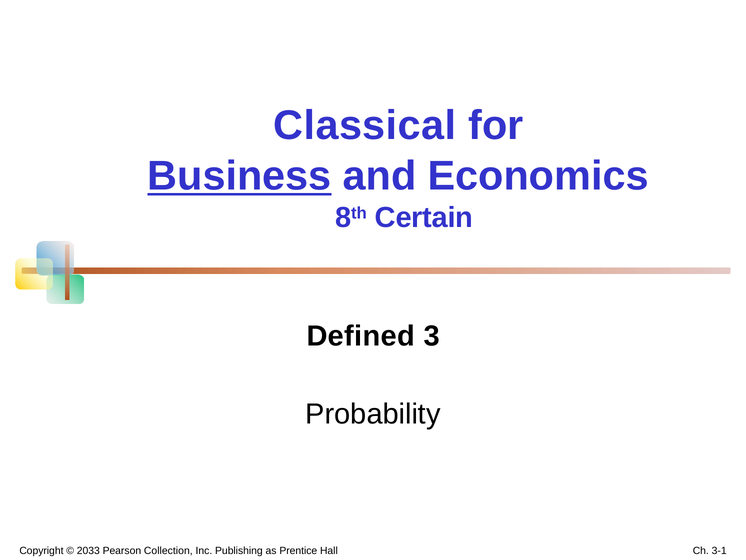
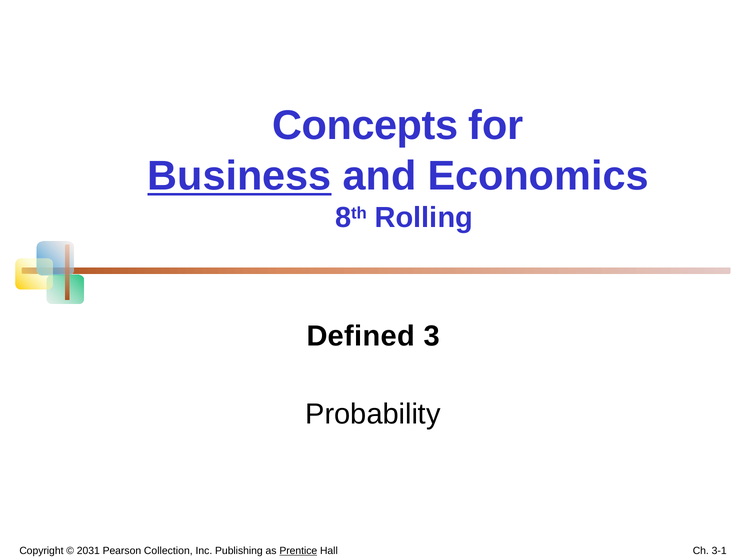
Classical: Classical -> Concepts
Certain: Certain -> Rolling
2033: 2033 -> 2031
Prentice underline: none -> present
